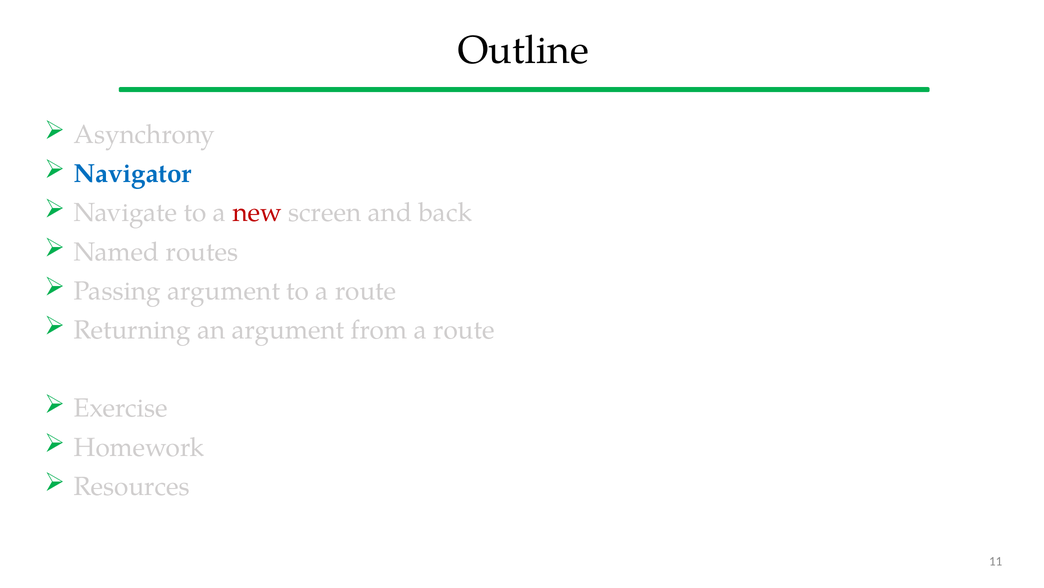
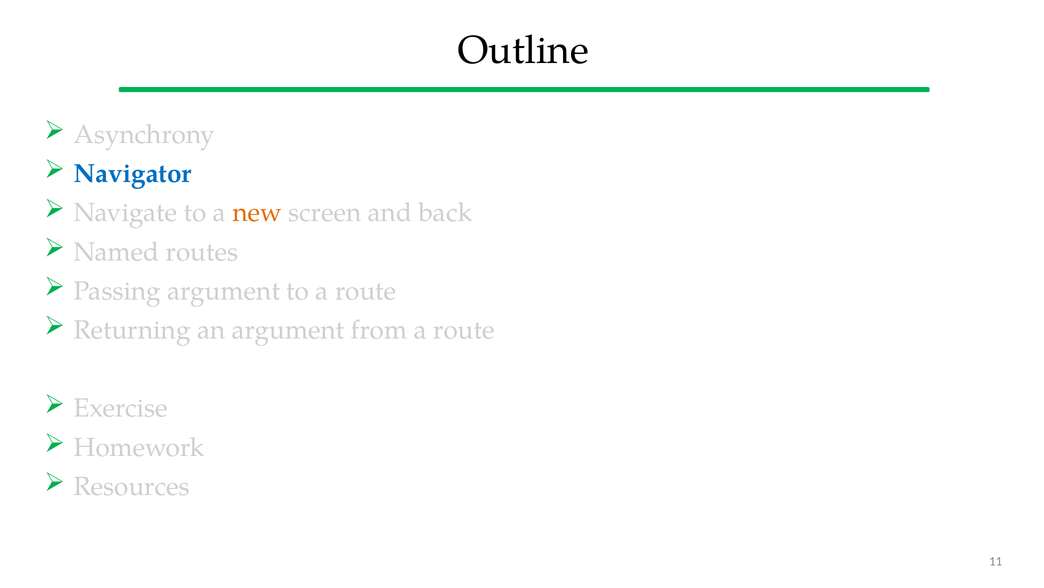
new colour: red -> orange
